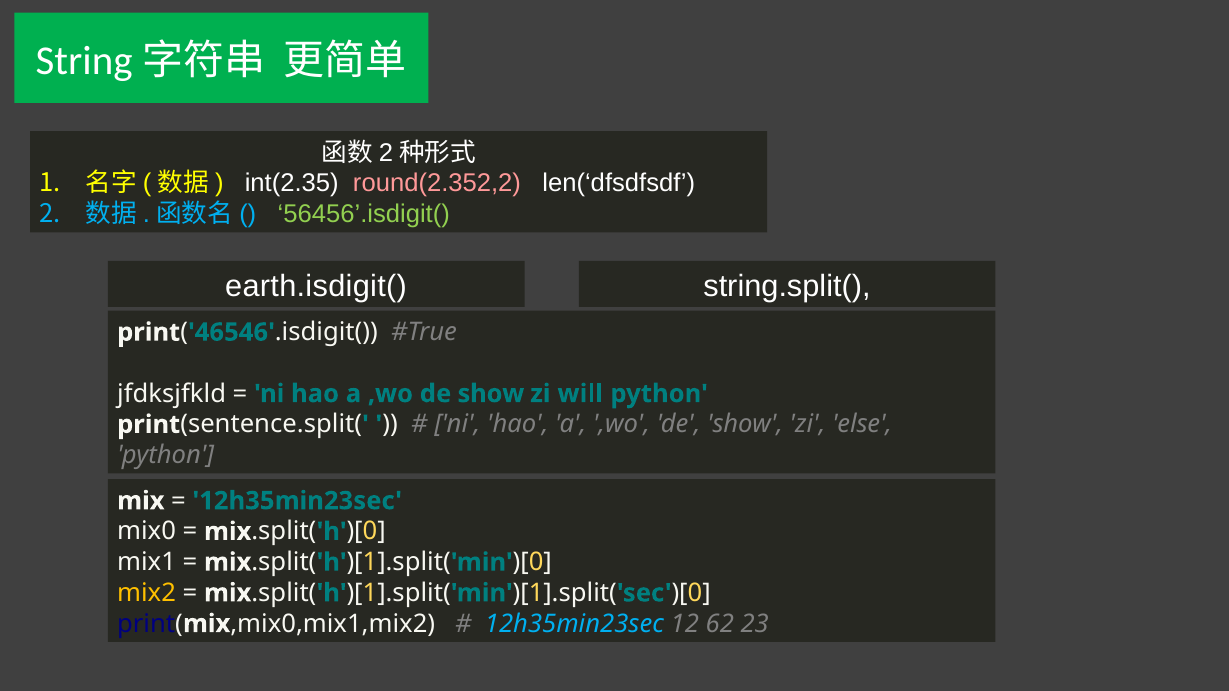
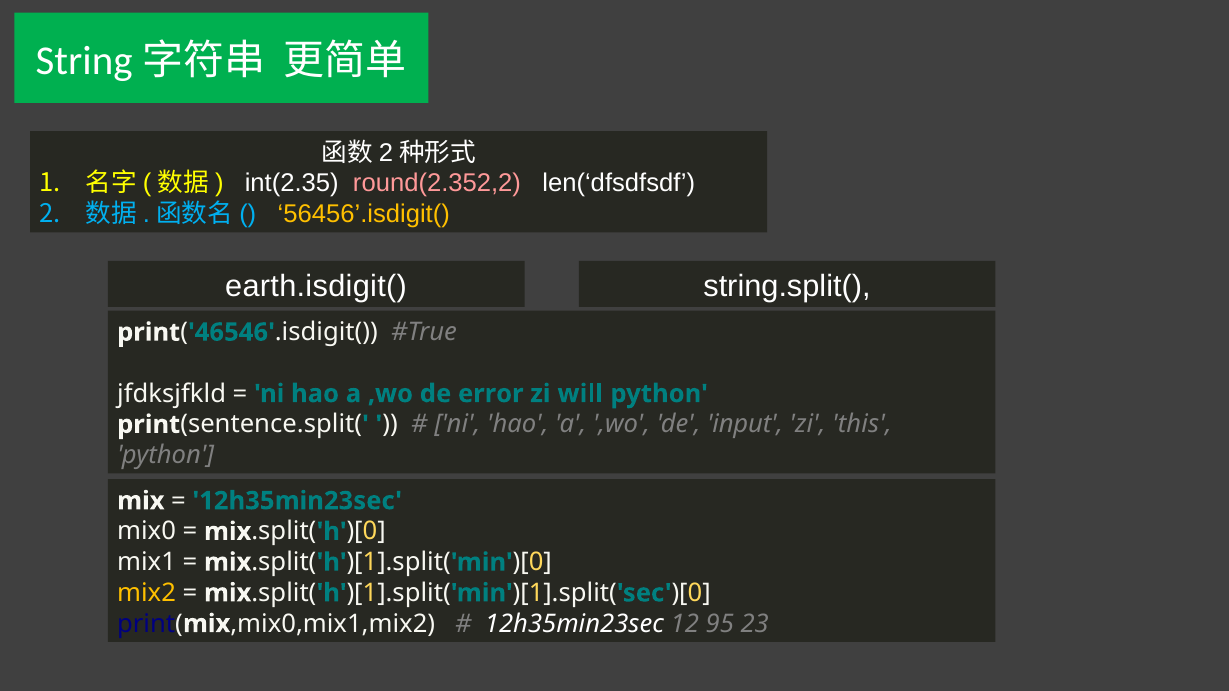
56456’.isdigit( colour: light green -> yellow
show at (491, 394): show -> error
show at (745, 425): show -> input
else: else -> this
12h35min23sec at (574, 624) colour: light blue -> white
62: 62 -> 95
